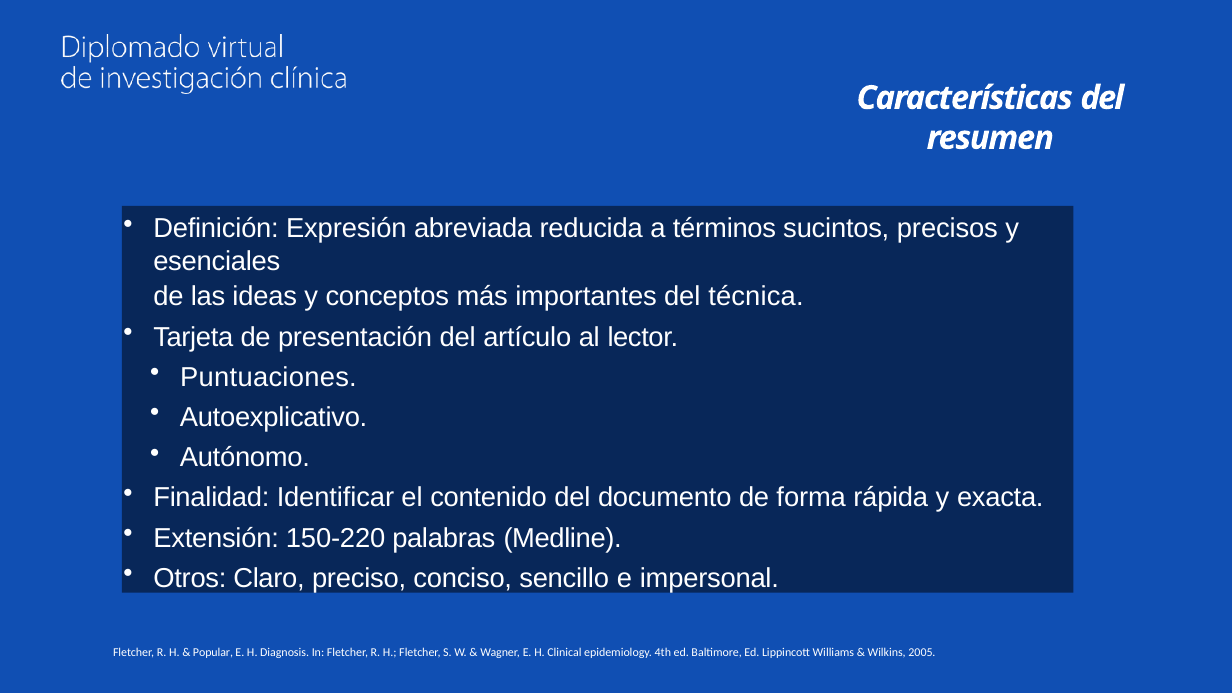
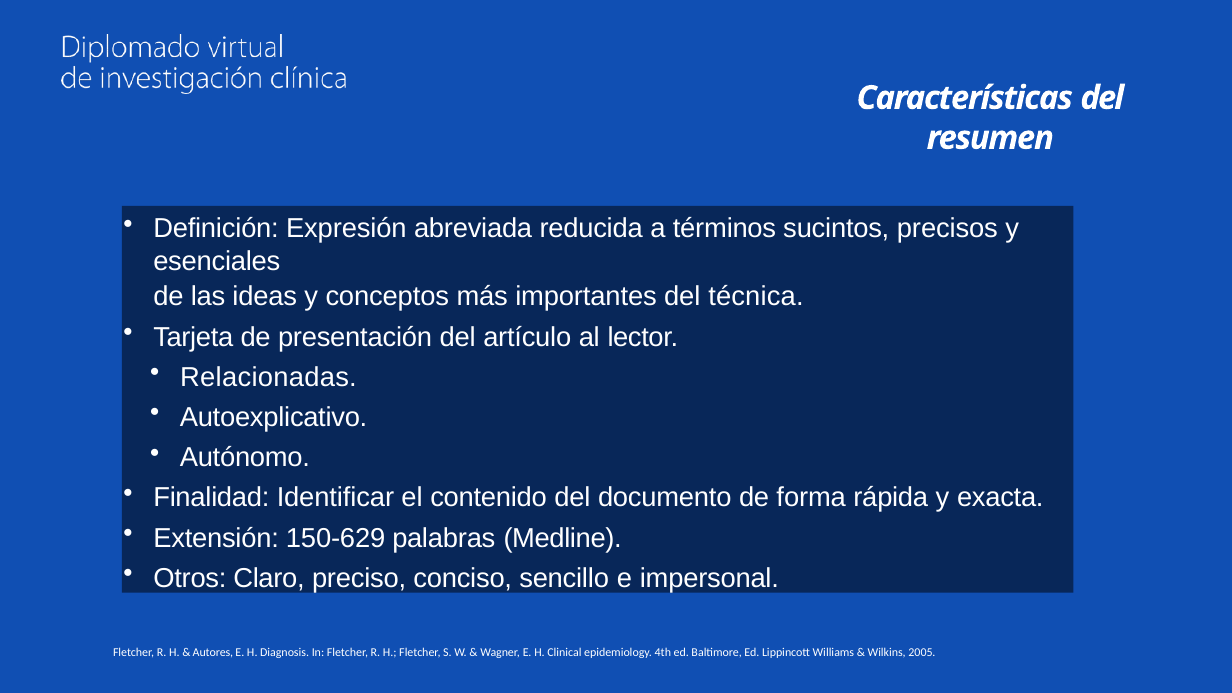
Puntuaciones: Puntuaciones -> Relacionadas
150-220: 150-220 -> 150-629
Popular: Popular -> Autores
